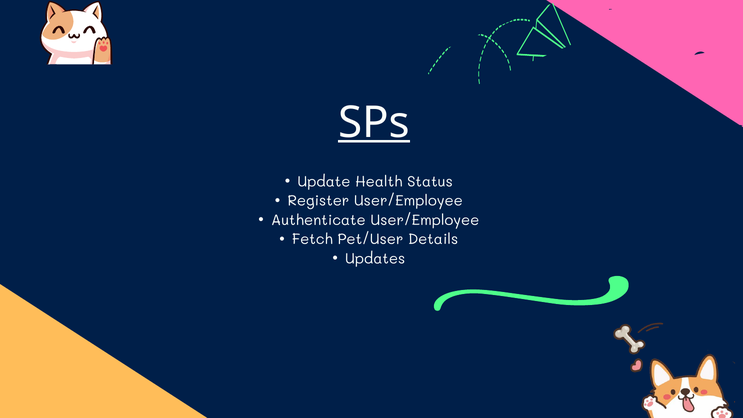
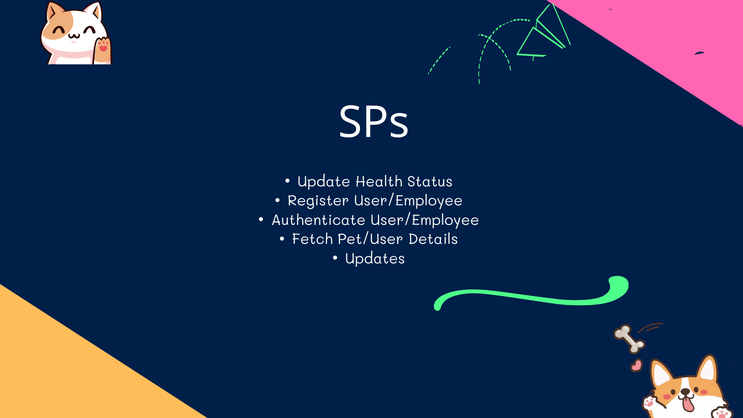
SPs underline: present -> none
